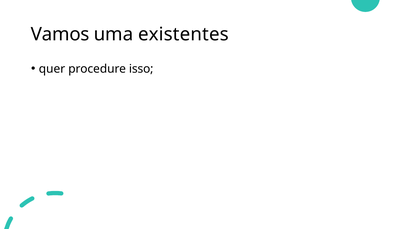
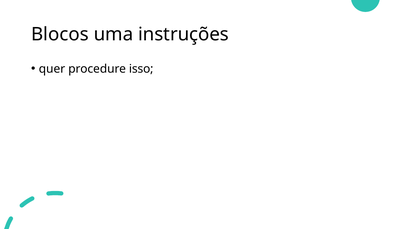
Vamos: Vamos -> Blocos
existentes: existentes -> instruções
